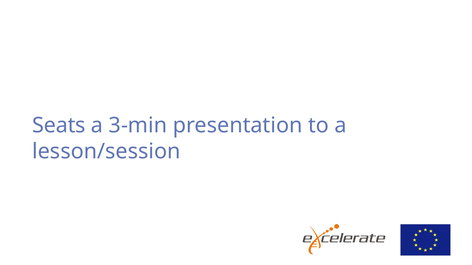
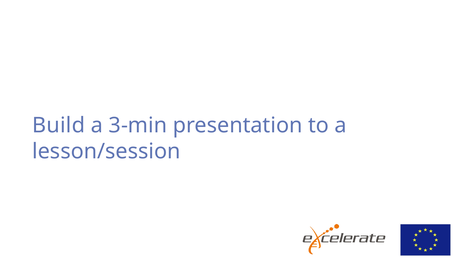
Seats: Seats -> Build
